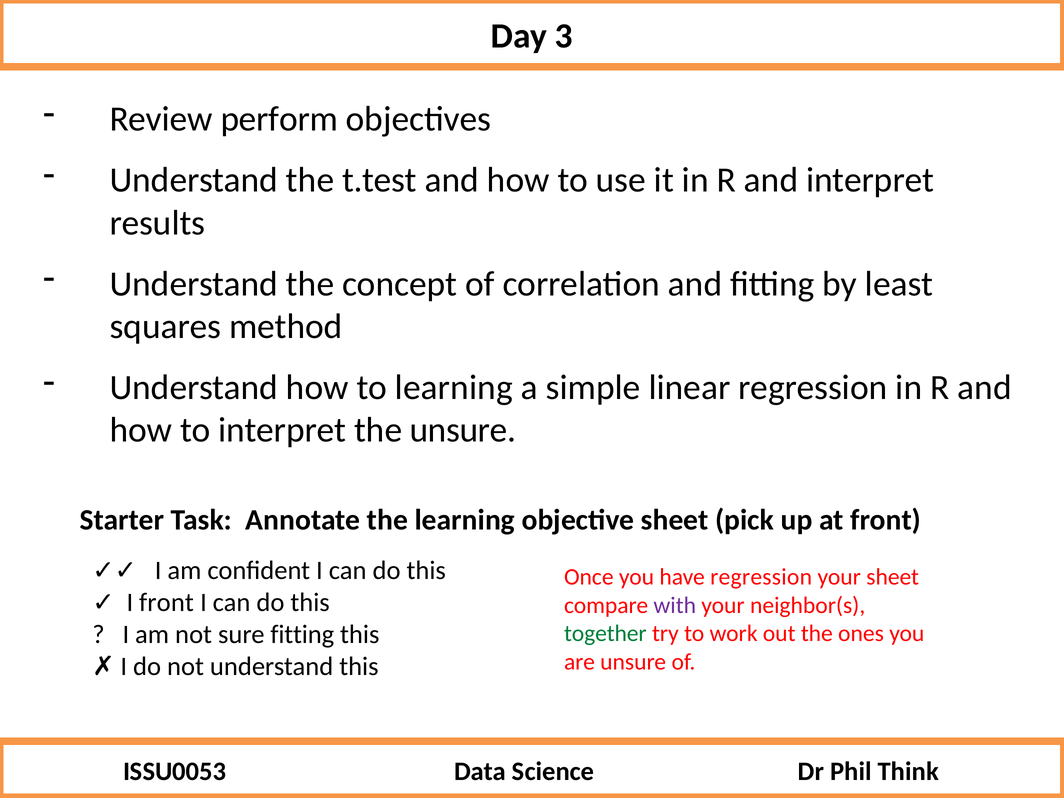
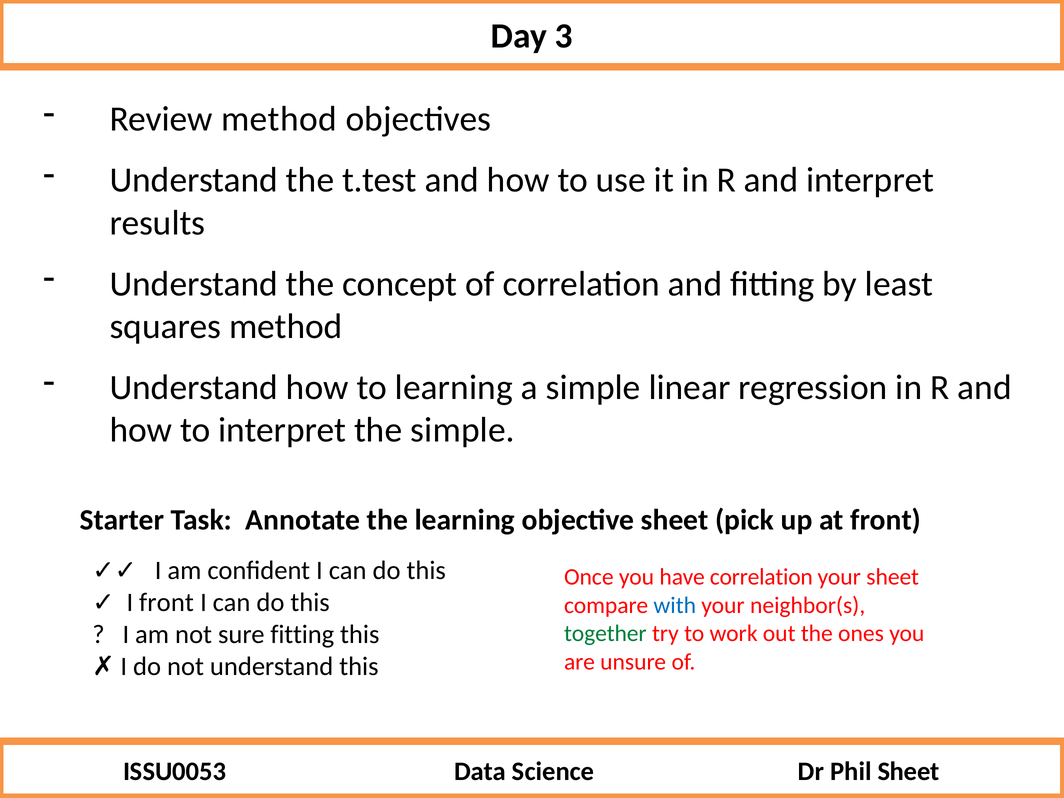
Review perform: perform -> method
the unsure: unsure -> simple
have regression: regression -> correlation
with colour: purple -> blue
Phil Think: Think -> Sheet
